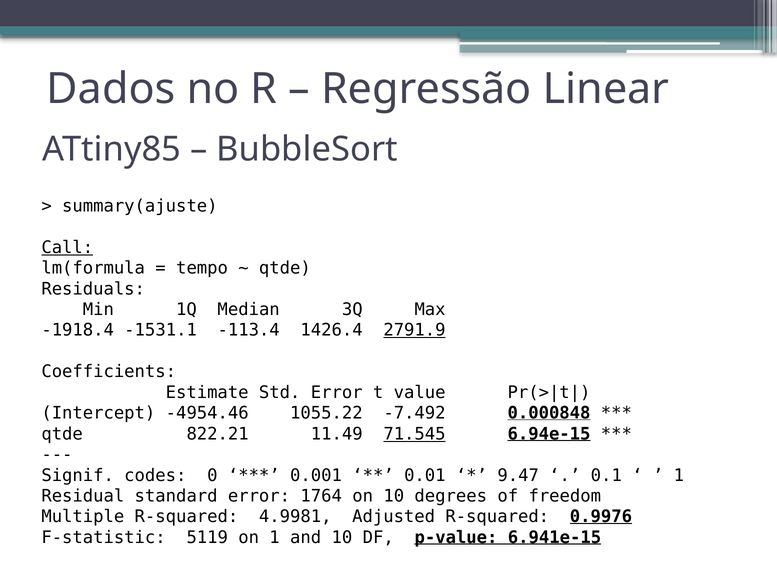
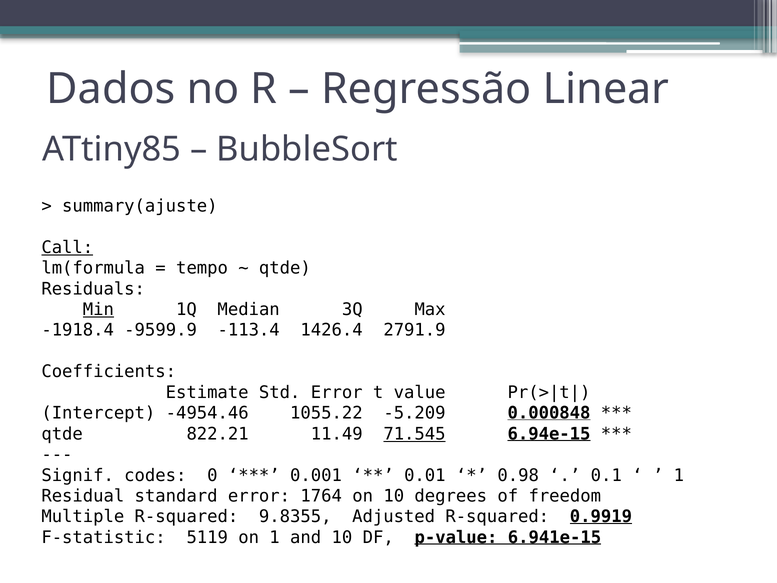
Min underline: none -> present
-1531.1: -1531.1 -> -9599.9
2791.9 underline: present -> none
-7.492: -7.492 -> -5.209
9.47: 9.47 -> 0.98
4.9981: 4.9981 -> 9.8355
0.9976: 0.9976 -> 0.9919
